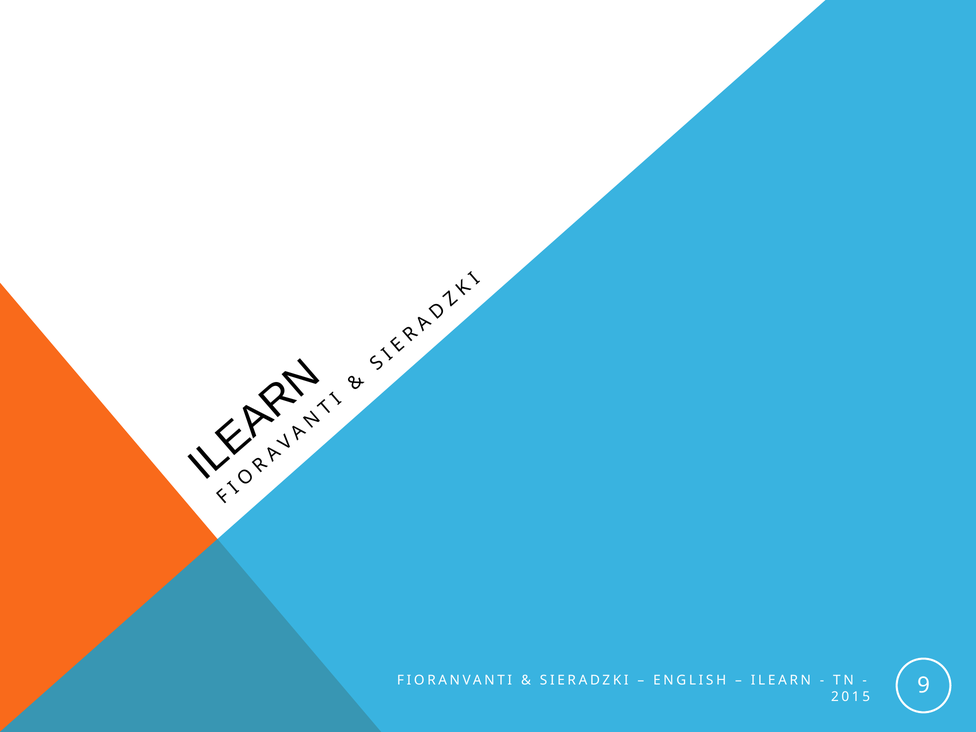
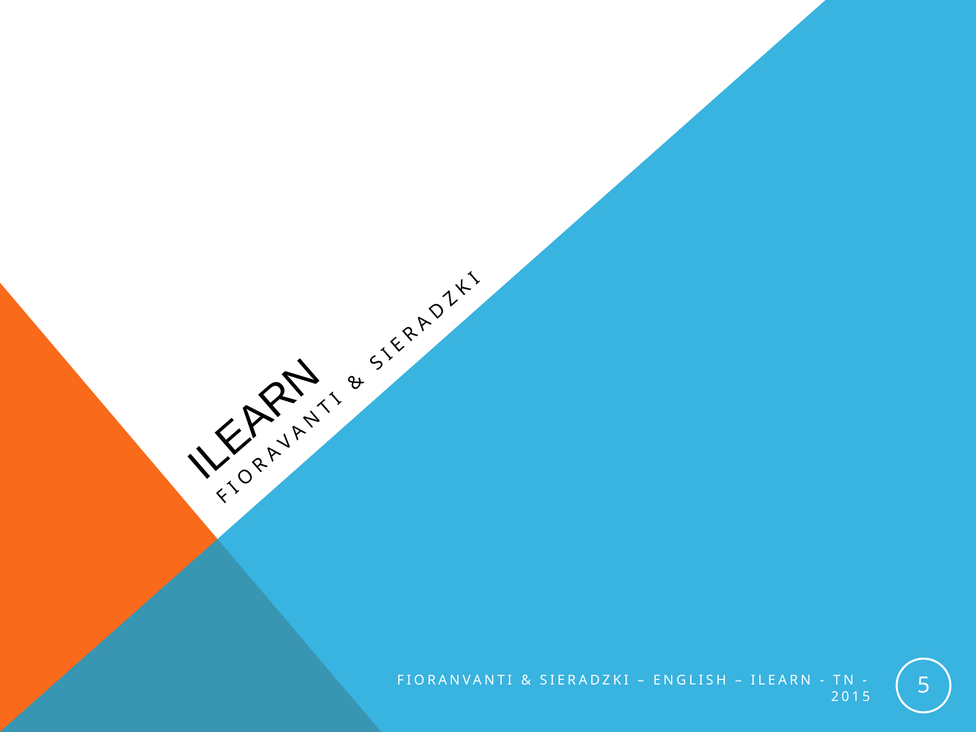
9: 9 -> 5
